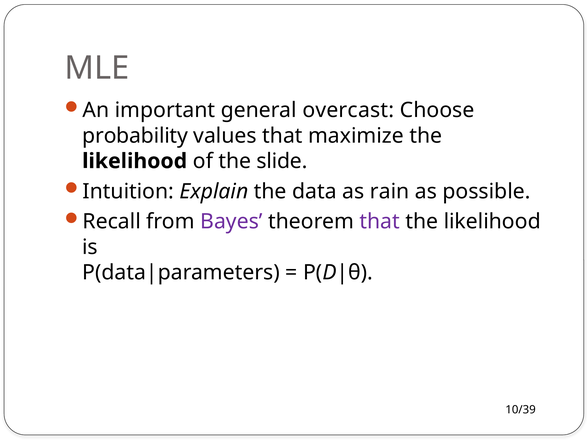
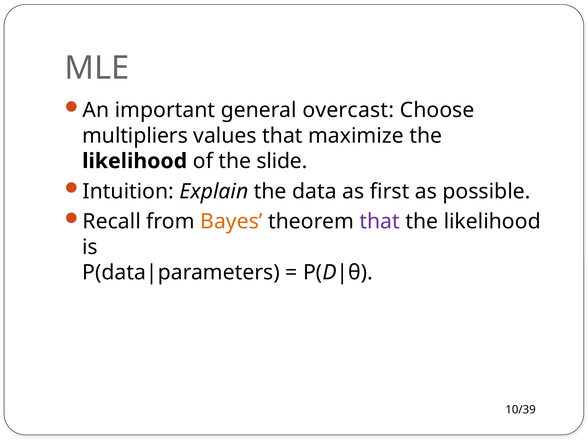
probability: probability -> multipliers
rain: rain -> first
Bayes colour: purple -> orange
